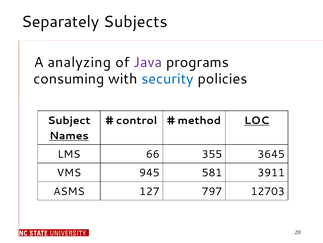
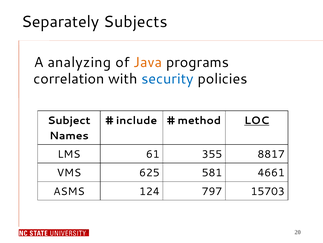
Java colour: purple -> orange
consuming: consuming -> correlation
control: control -> include
Names underline: present -> none
66: 66 -> 61
3645: 3645 -> 8817
945: 945 -> 625
3911: 3911 -> 4661
127: 127 -> 124
12703: 12703 -> 15703
